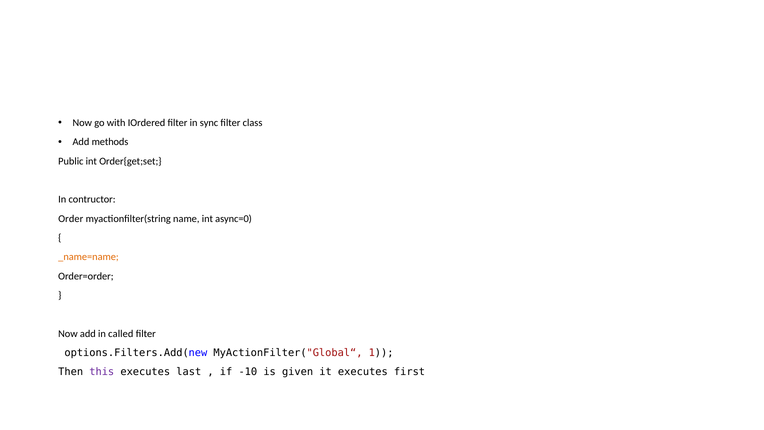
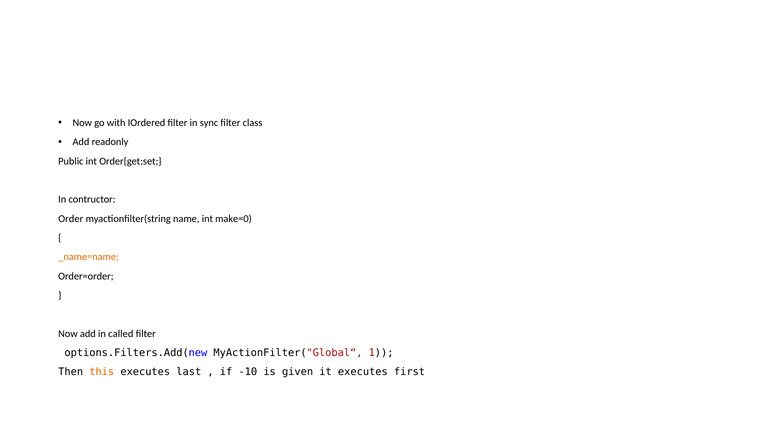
methods: methods -> readonly
async=0: async=0 -> make=0
this colour: purple -> orange
